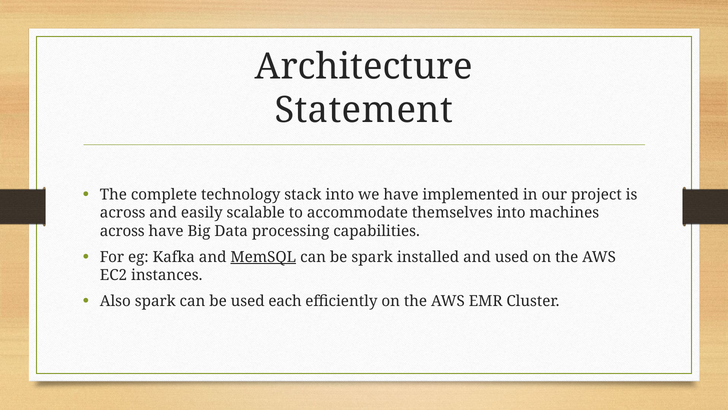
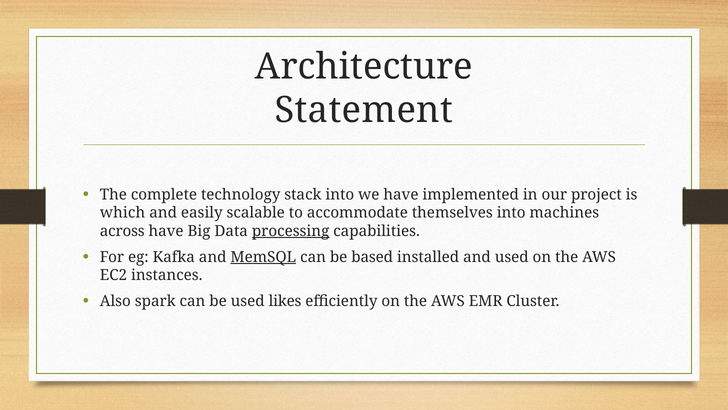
across at (123, 213): across -> which
processing underline: none -> present
be spark: spark -> based
each: each -> likes
